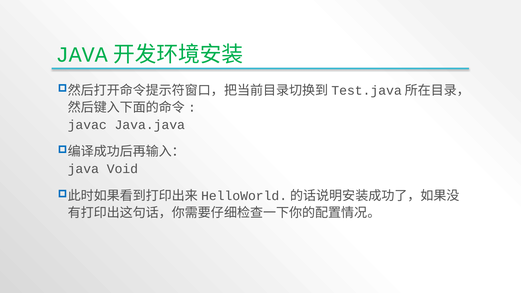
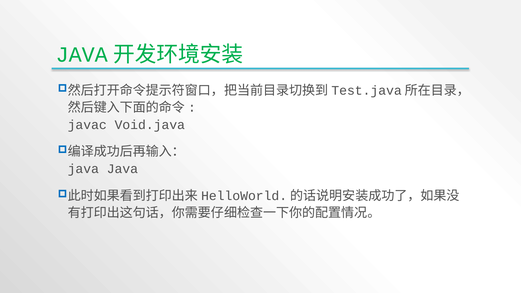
Java.java: Java.java -> Void.java
java Void: Void -> Java
